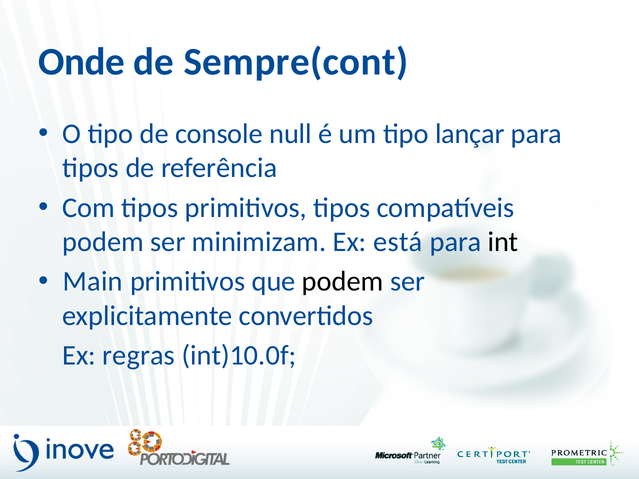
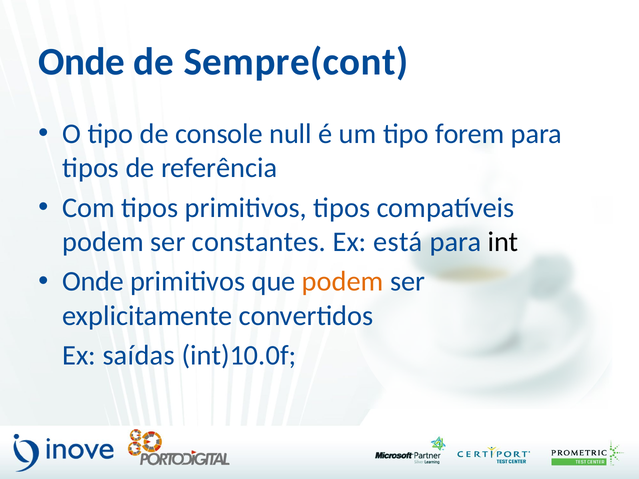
lançar: lançar -> forem
minimizam: minimizam -> constantes
Main at (93, 282): Main -> Onde
podem at (343, 282) colour: black -> orange
regras: regras -> saídas
